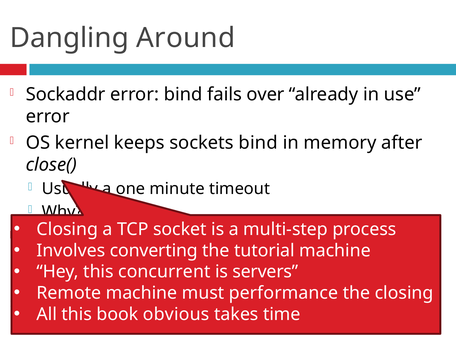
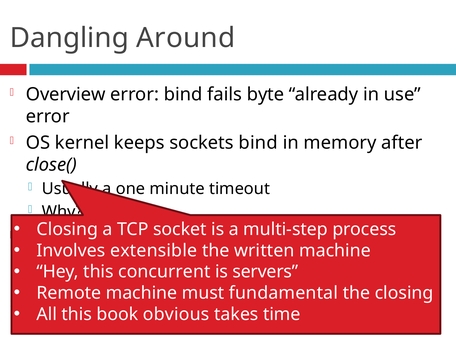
Sockaddr: Sockaddr -> Overview
over: over -> byte
converting: converting -> extensible
tutorial: tutorial -> written
performance: performance -> fundamental
